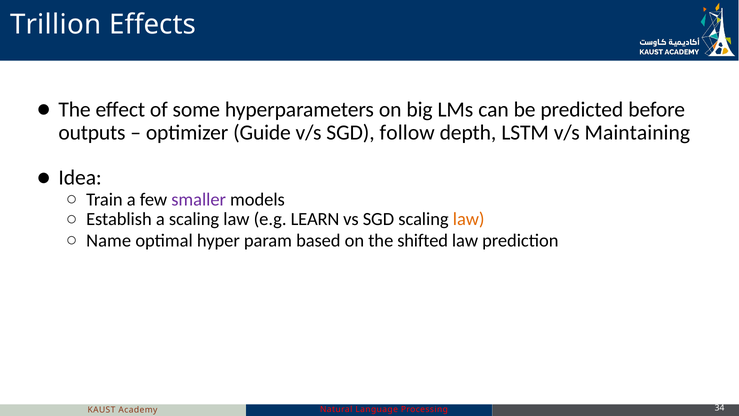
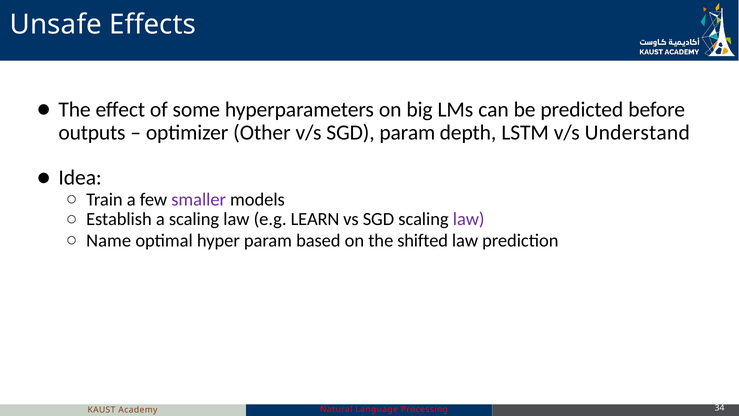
Trillion: Trillion -> Unsafe
Guide: Guide -> Other
SGD follow: follow -> param
Maintaining: Maintaining -> Understand
law at (469, 219) colour: orange -> purple
